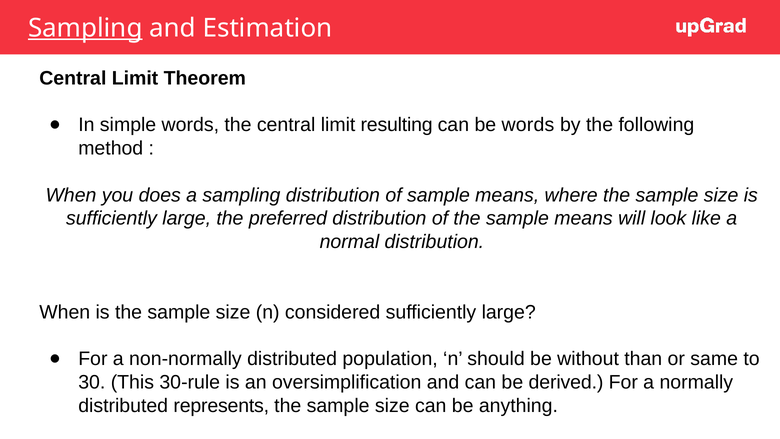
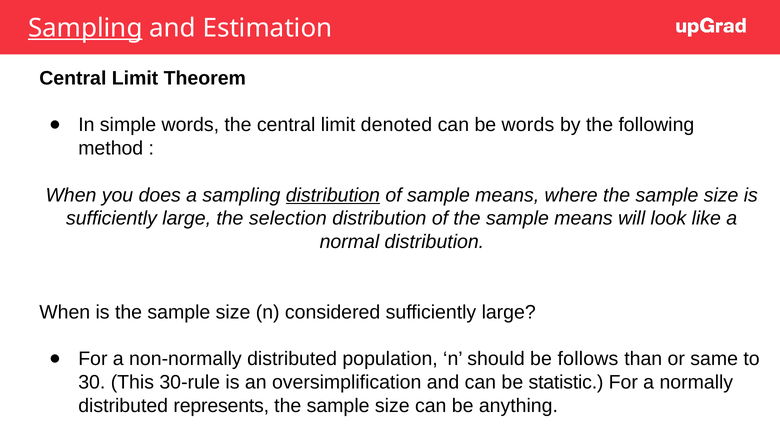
resulting: resulting -> denoted
distribution at (333, 195) underline: none -> present
preferred: preferred -> selection
without: without -> follows
derived: derived -> statistic
